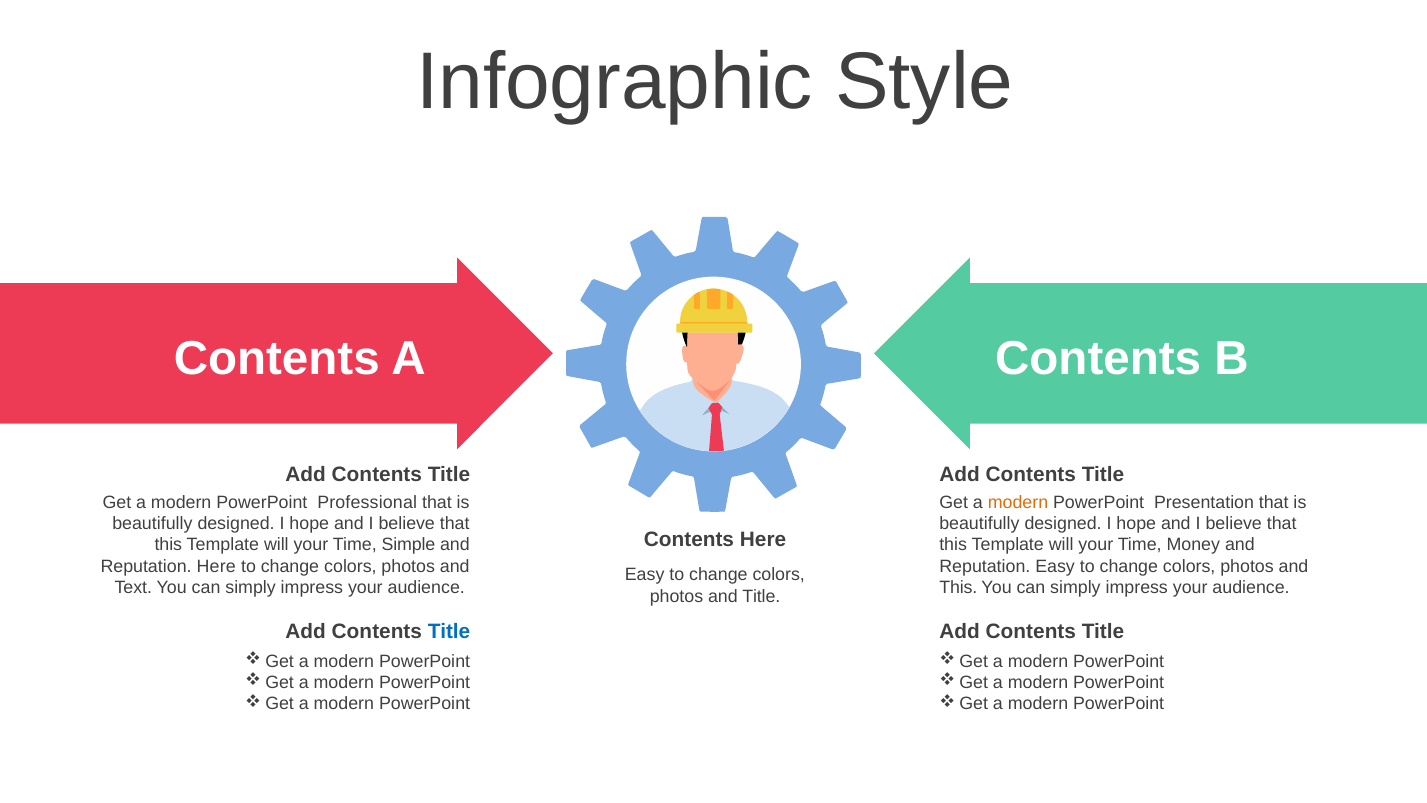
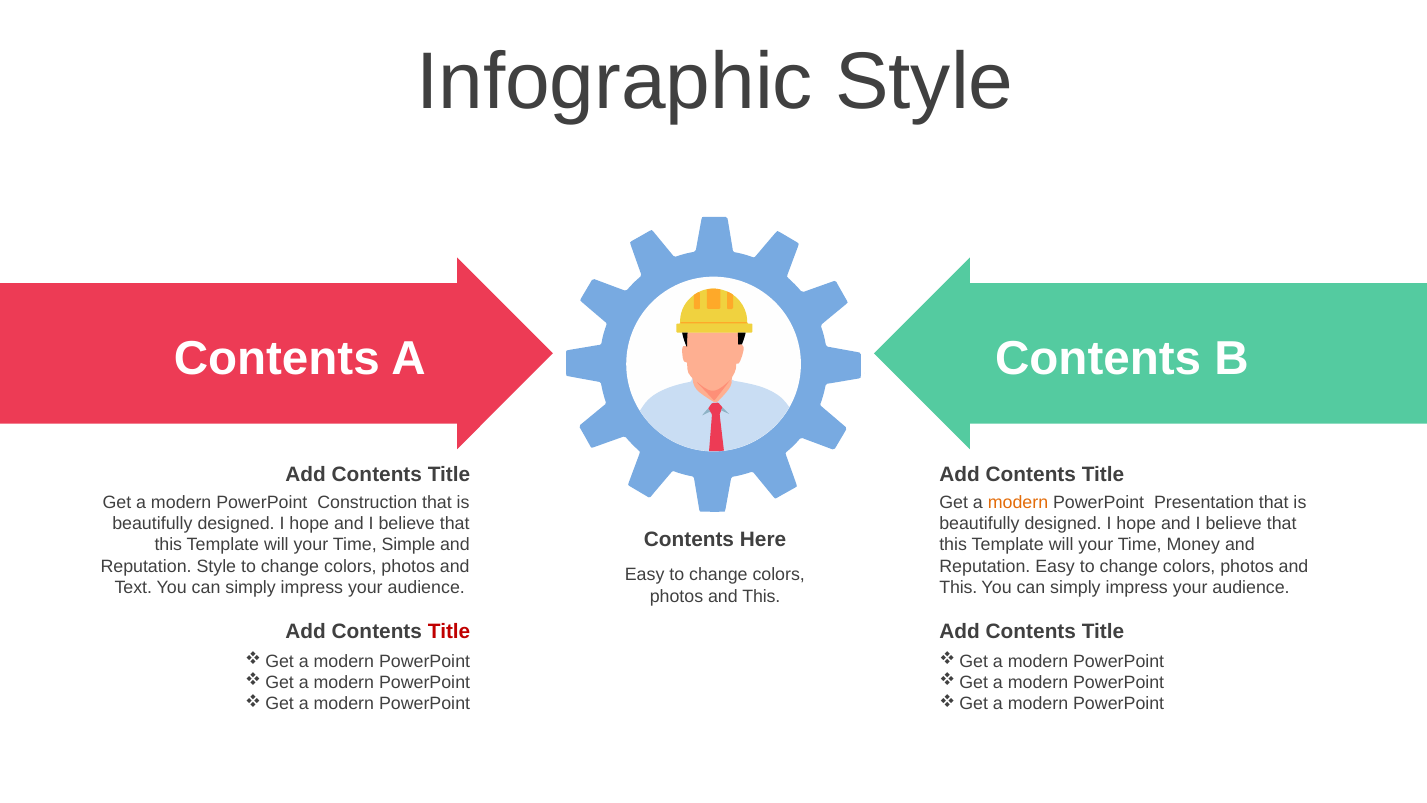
Professional: Professional -> Construction
Reputation Here: Here -> Style
Title at (761, 596): Title -> This
Title at (449, 632) colour: blue -> red
